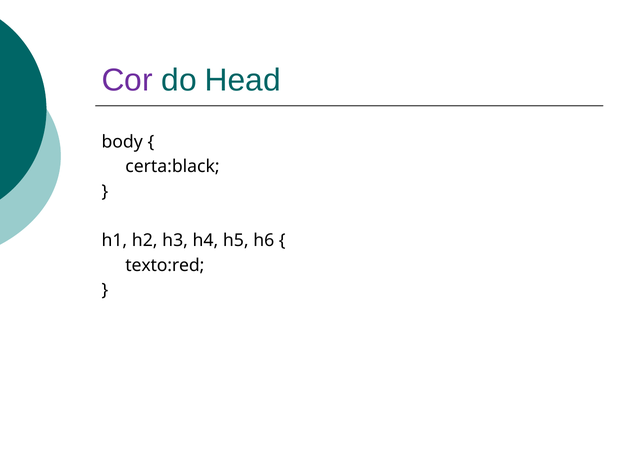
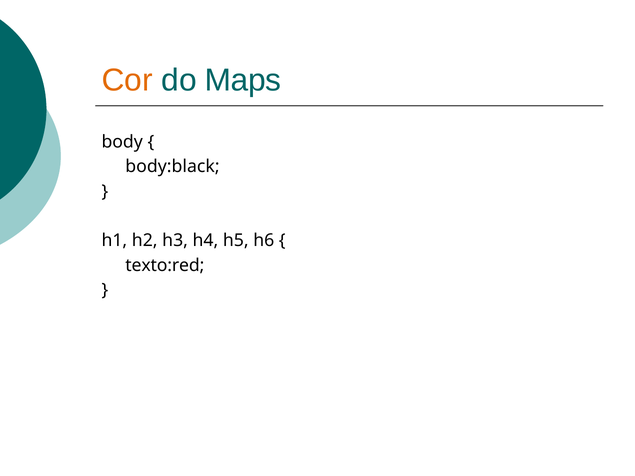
Cor colour: purple -> orange
Head: Head -> Maps
certa:black: certa:black -> body:black
